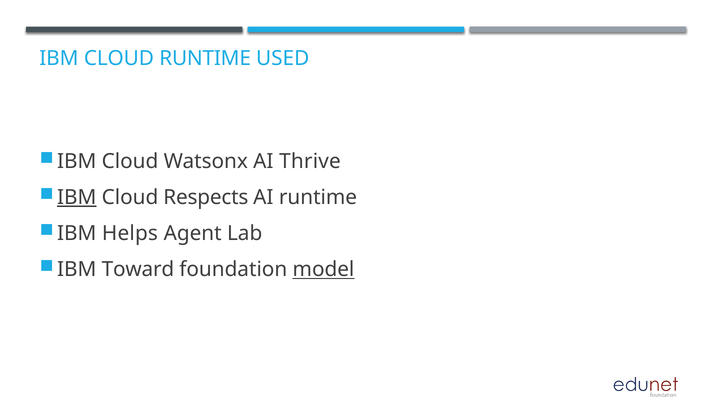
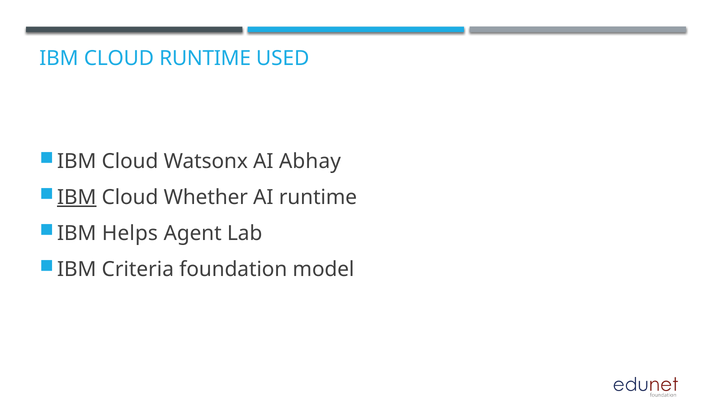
Thrive: Thrive -> Abhay
Respects: Respects -> Whether
Toward: Toward -> Criteria
model underline: present -> none
